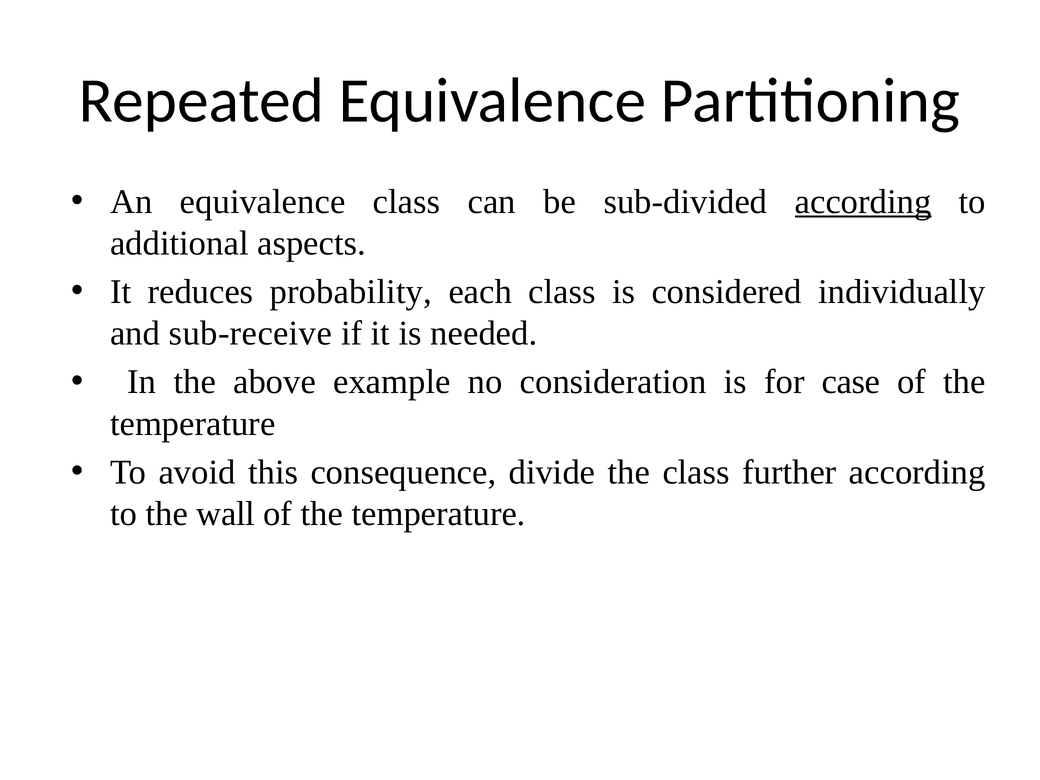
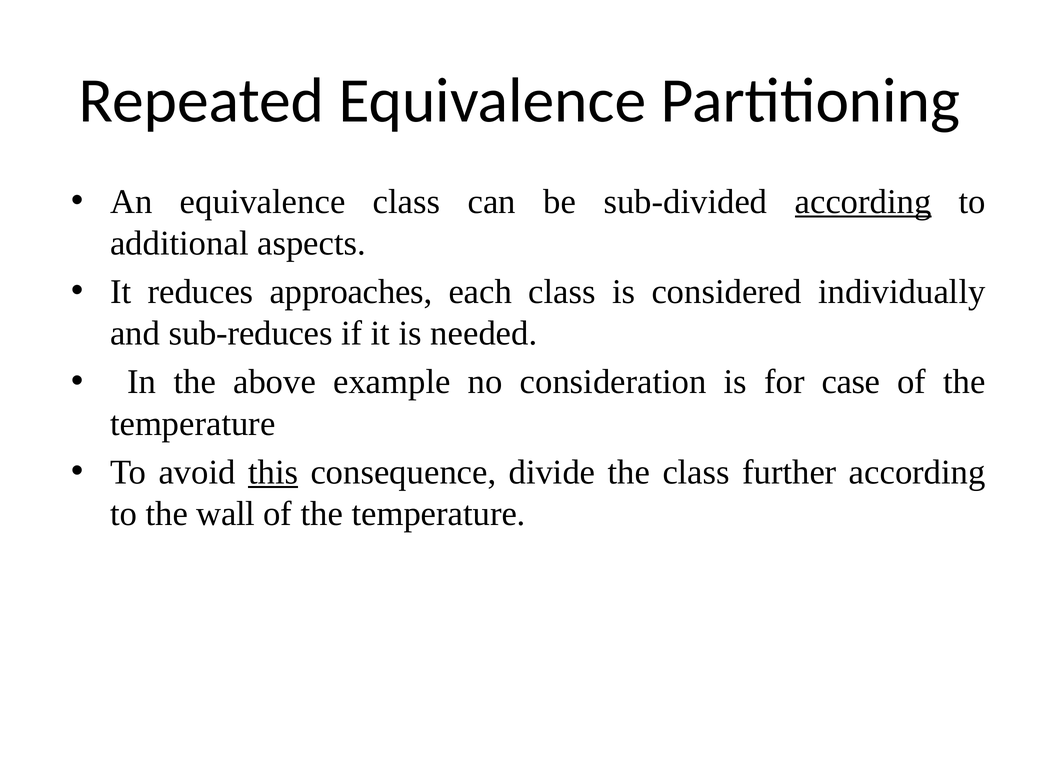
probability: probability -> approaches
sub-receive: sub-receive -> sub-reduces
this underline: none -> present
